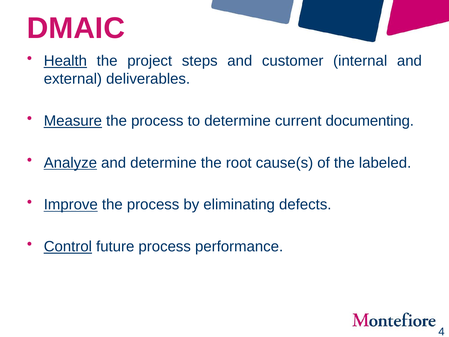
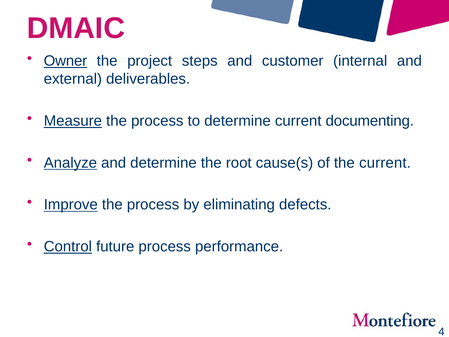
Health: Health -> Owner
the labeled: labeled -> current
